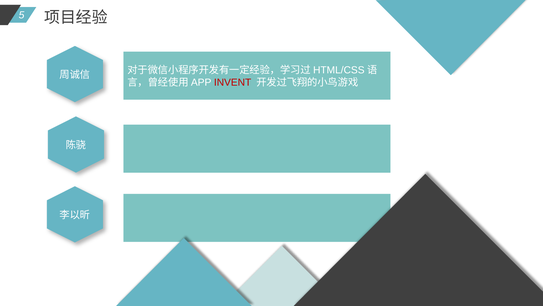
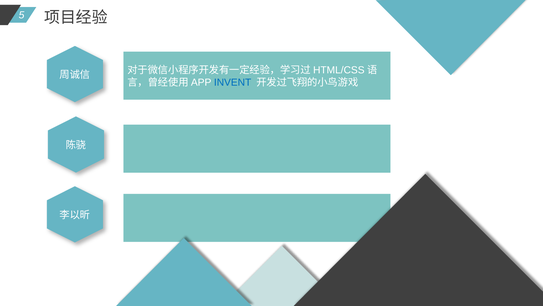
INVENT colour: red -> blue
